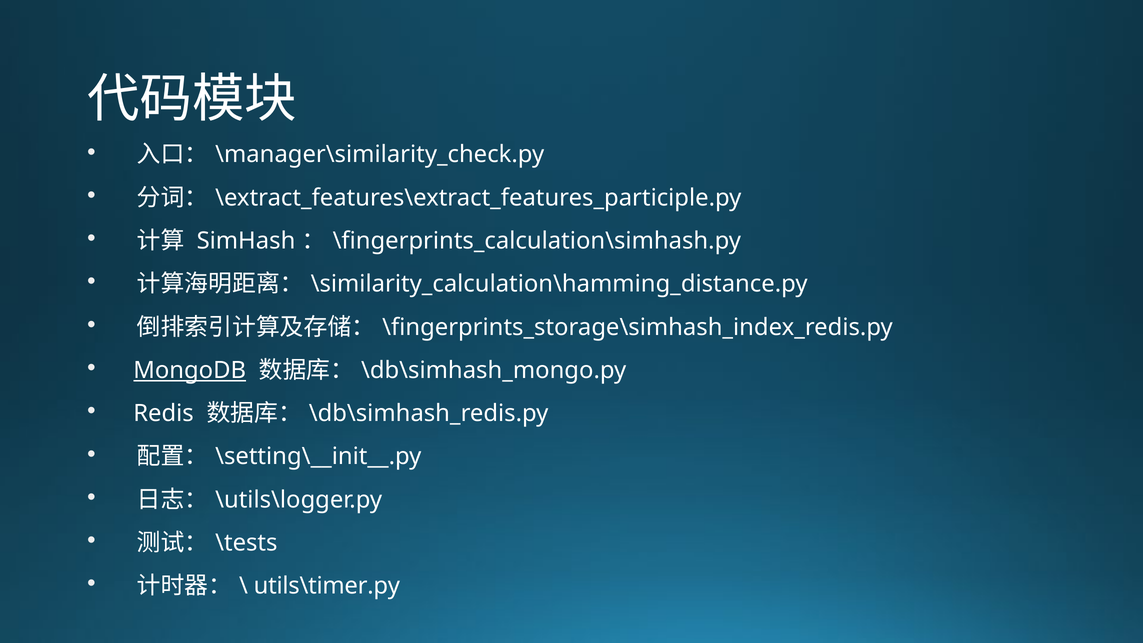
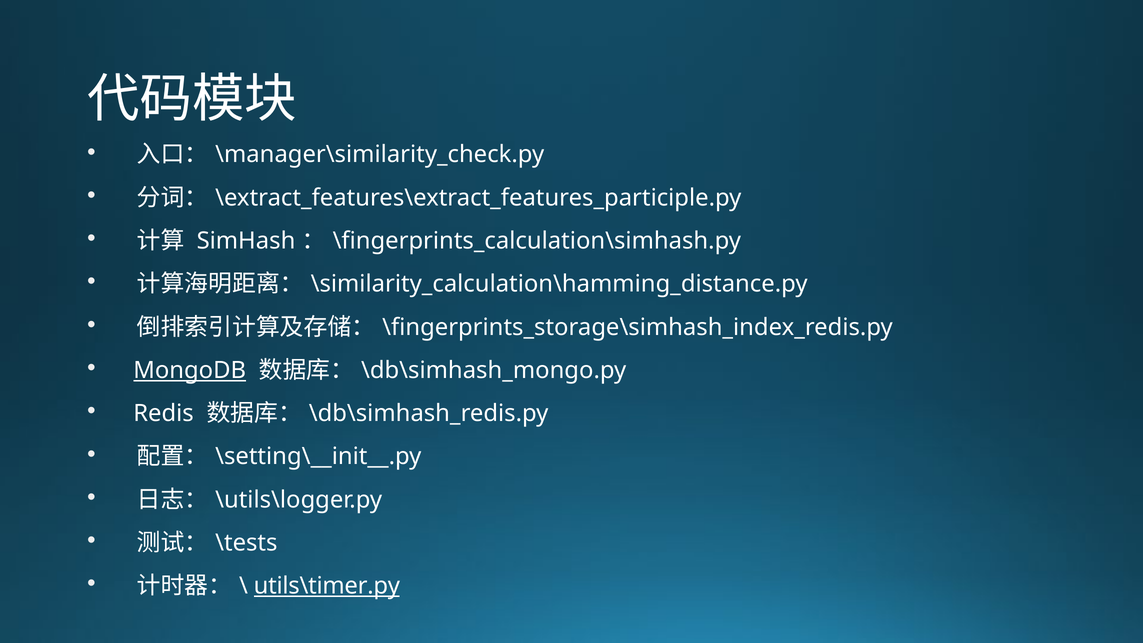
utils\timer.py underline: none -> present
